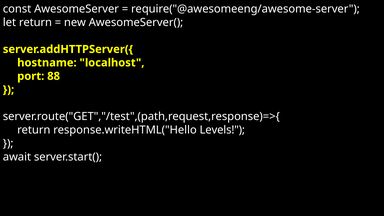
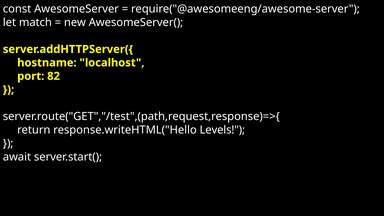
let return: return -> match
88: 88 -> 82
